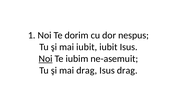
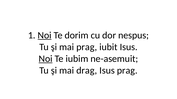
Noi at (45, 35) underline: none -> present
mai iubit: iubit -> prag
Isus drag: drag -> prag
